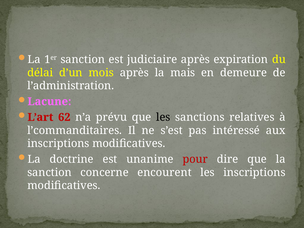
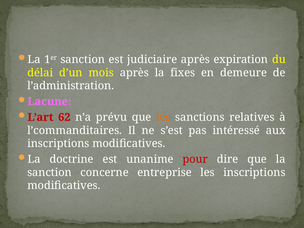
mais: mais -> fixes
les at (163, 117) colour: black -> orange
encourent: encourent -> entreprise
